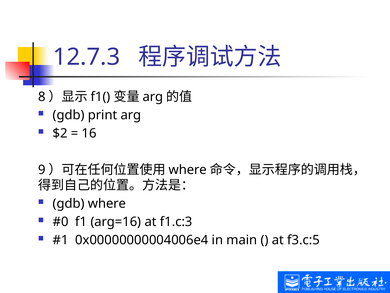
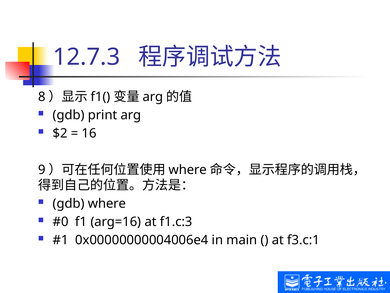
f3.c:5: f3.c:5 -> f3.c:1
